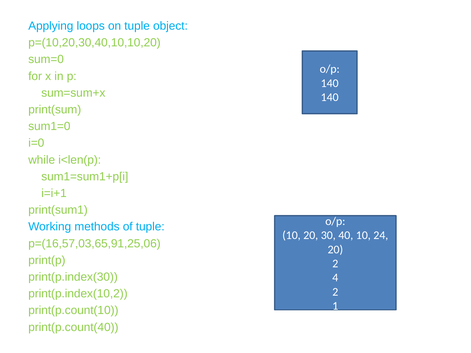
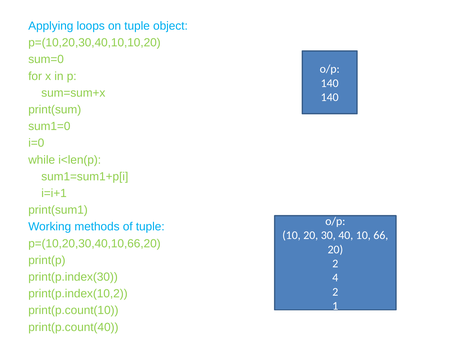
24: 24 -> 66
p=(16,57,03,65,91,25,06: p=(16,57,03,65,91,25,06 -> p=(10,20,30,40,10,66,20
